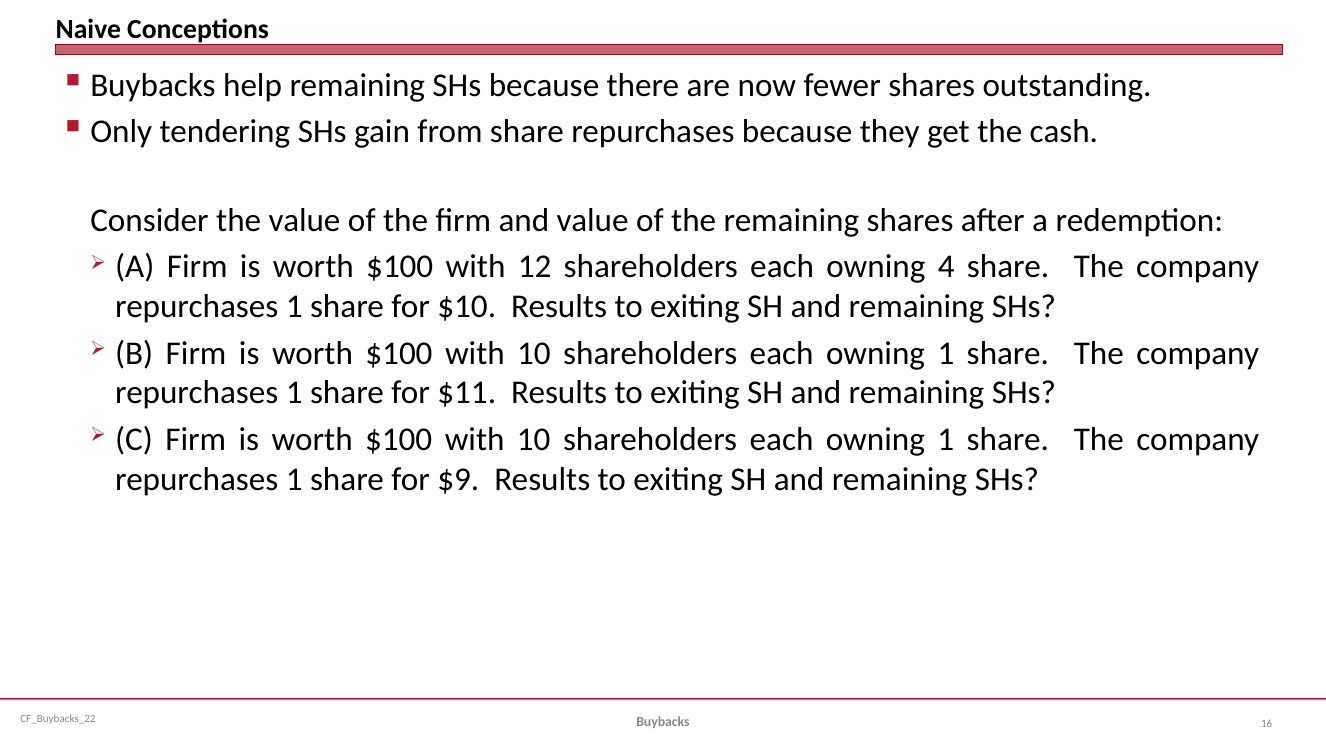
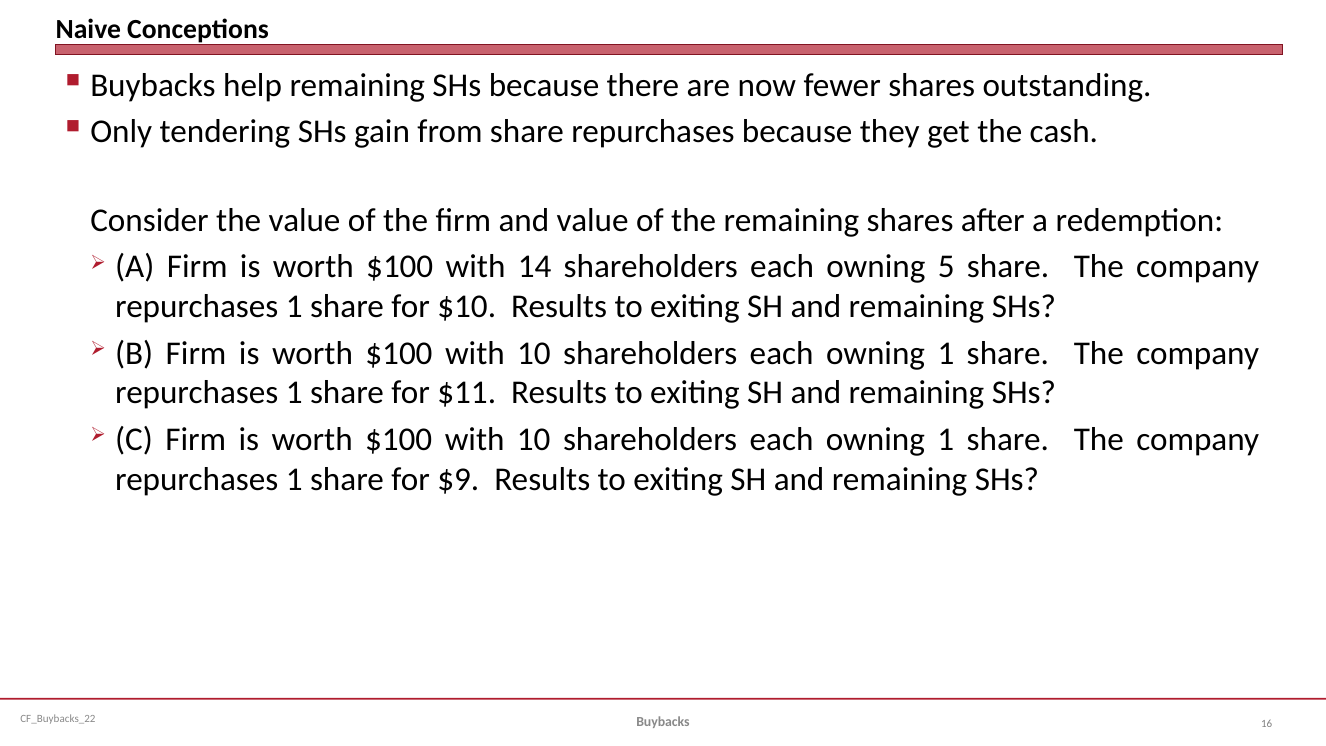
12: 12 -> 14
4: 4 -> 5
